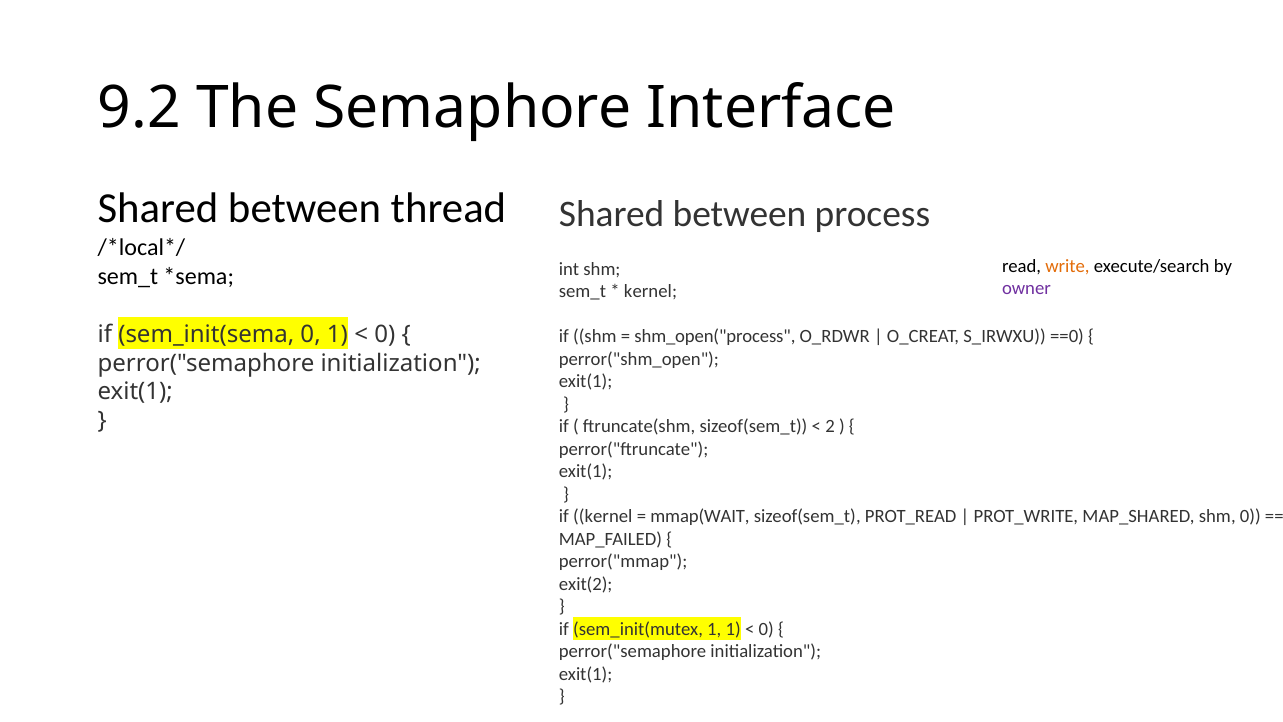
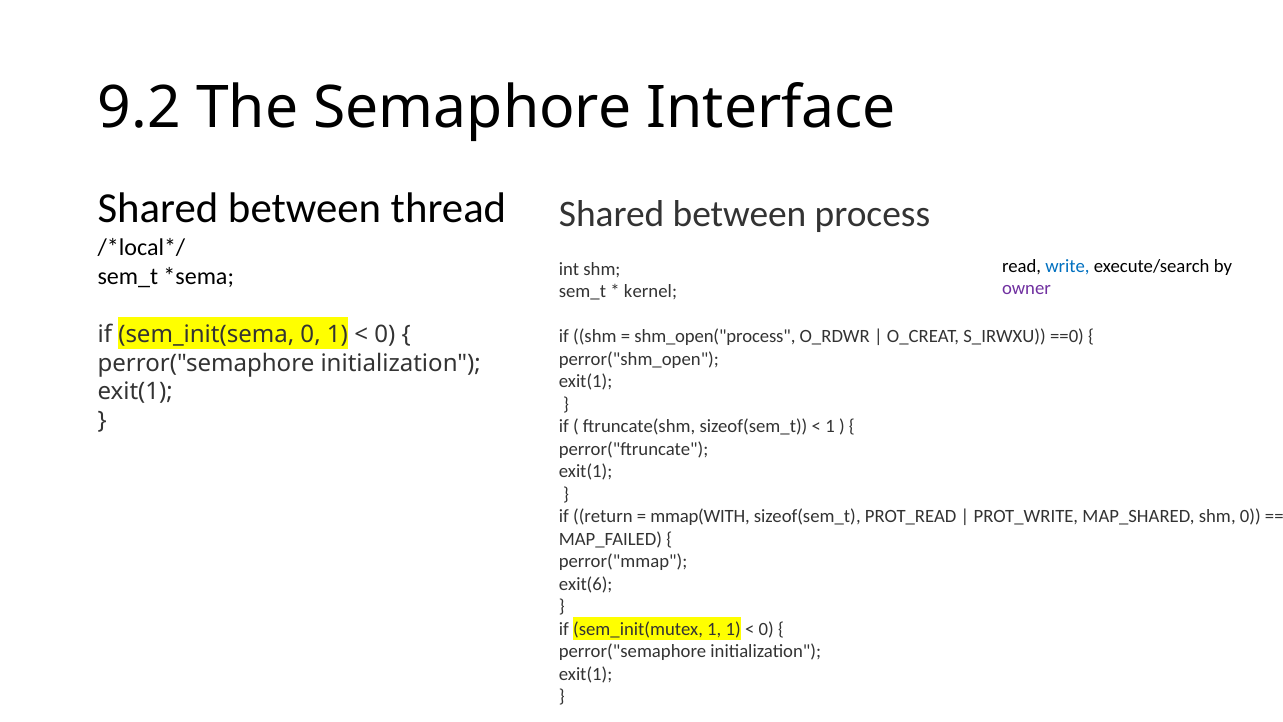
write colour: orange -> blue
2 at (830, 426): 2 -> 1
if kernel: kernel -> return
mmap(WAIT: mmap(WAIT -> mmap(WITH
exit(2: exit(2 -> exit(6
